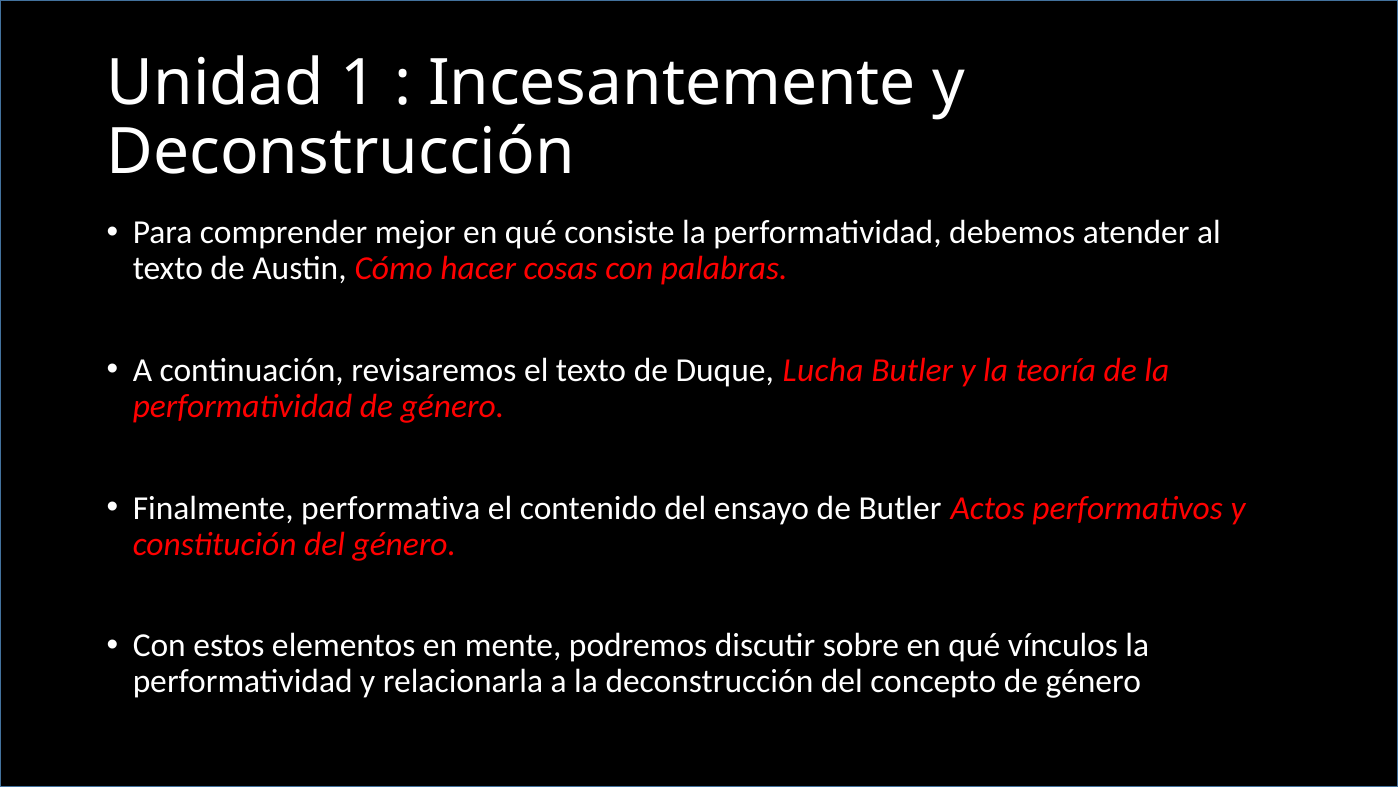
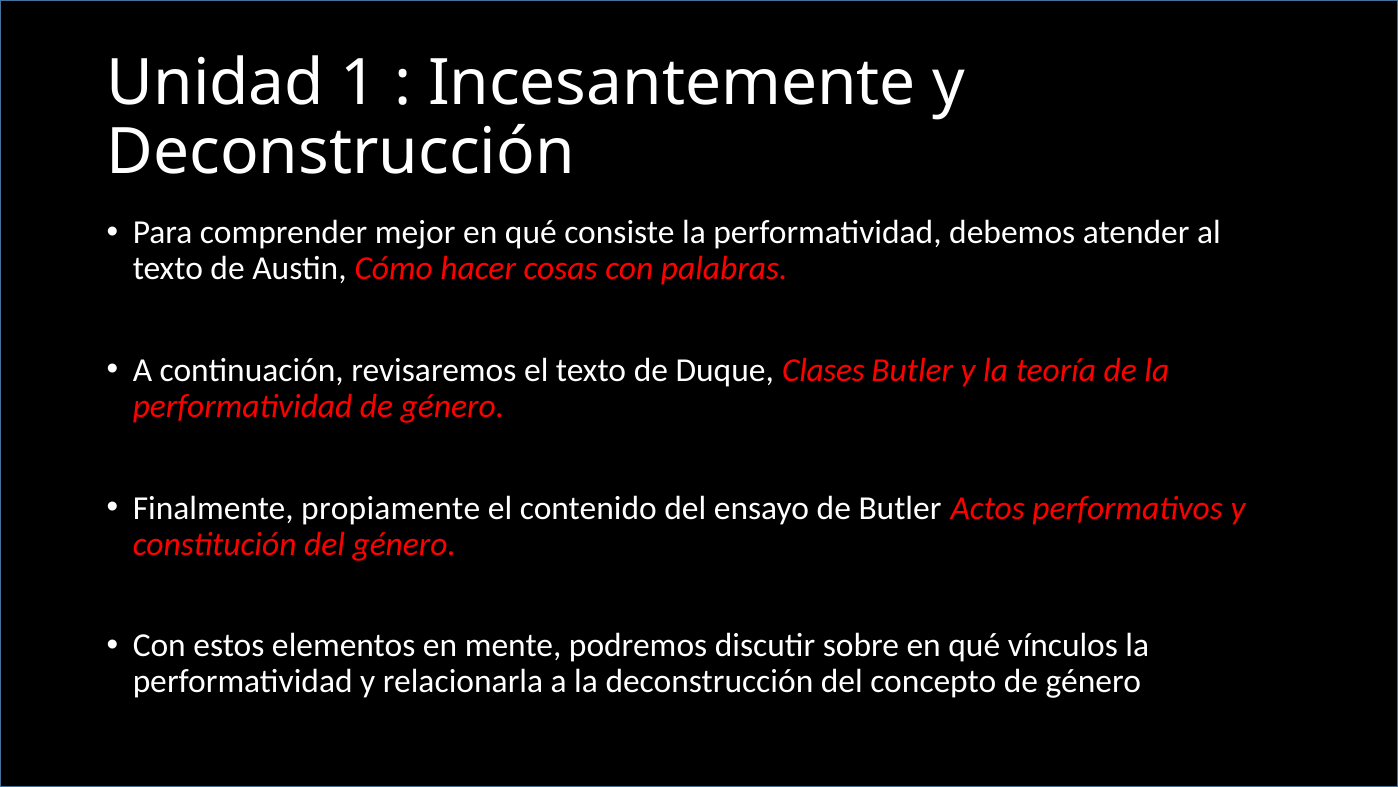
Lucha: Lucha -> Clases
performativa: performativa -> propiamente
